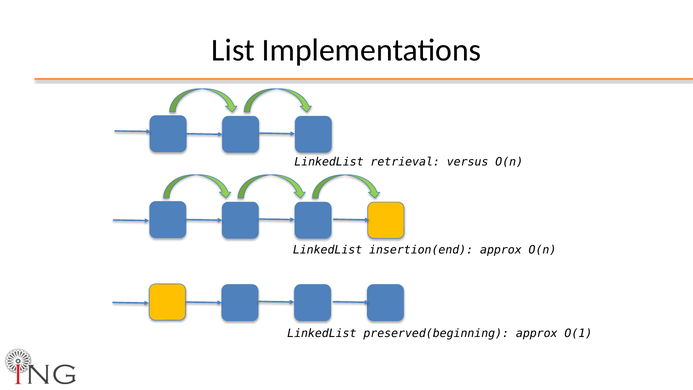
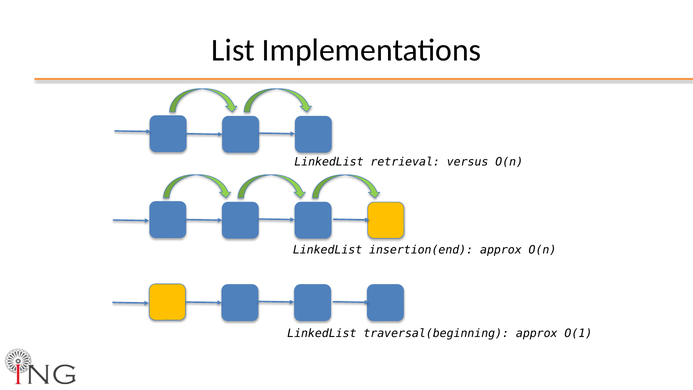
preserved(beginning: preserved(beginning -> traversal(beginning
